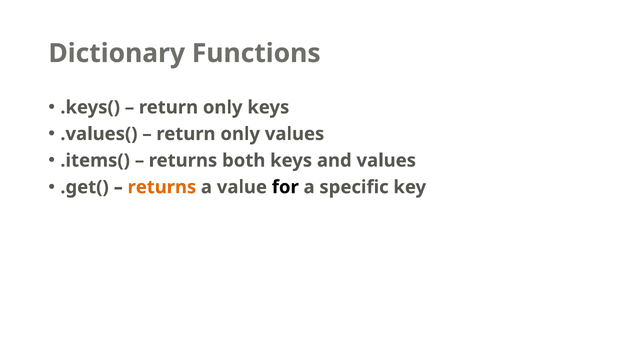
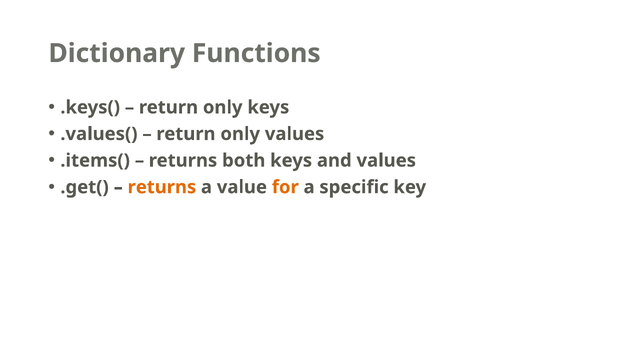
for colour: black -> orange
